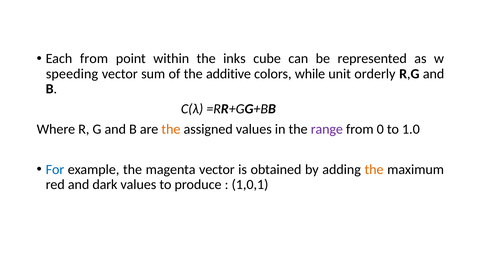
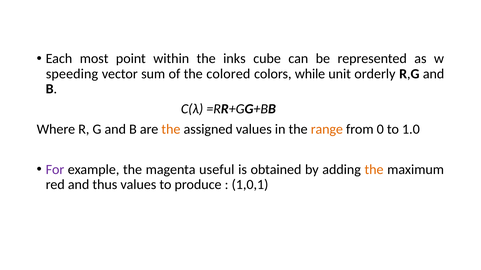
Each from: from -> most
additive: additive -> colored
range colour: purple -> orange
For colour: blue -> purple
magenta vector: vector -> useful
dark: dark -> thus
